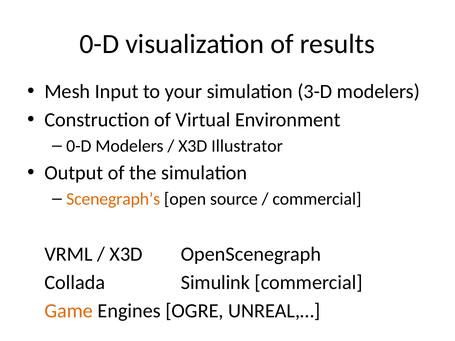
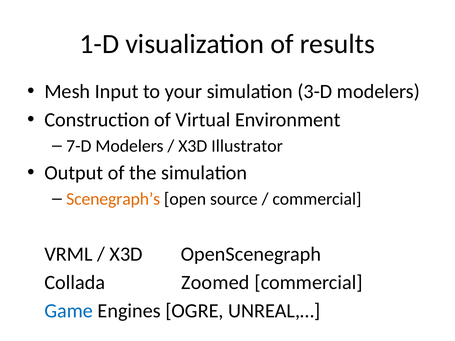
0-D at (99, 44): 0-D -> 1-D
0-D at (79, 146): 0-D -> 7-D
Simulink: Simulink -> Zoomed
Game colour: orange -> blue
